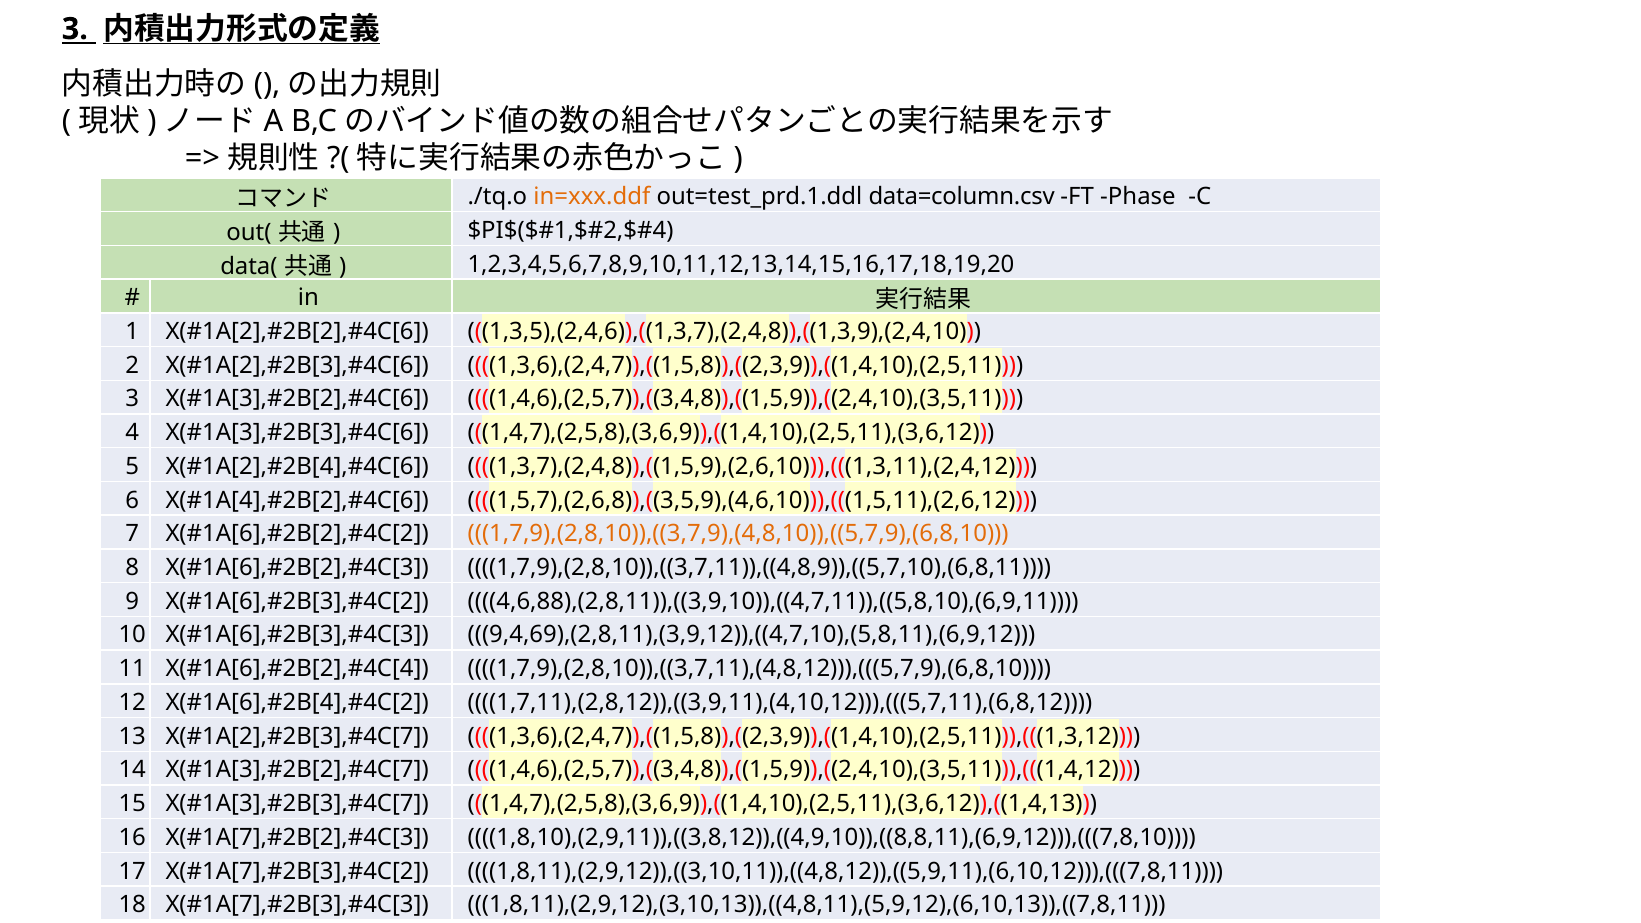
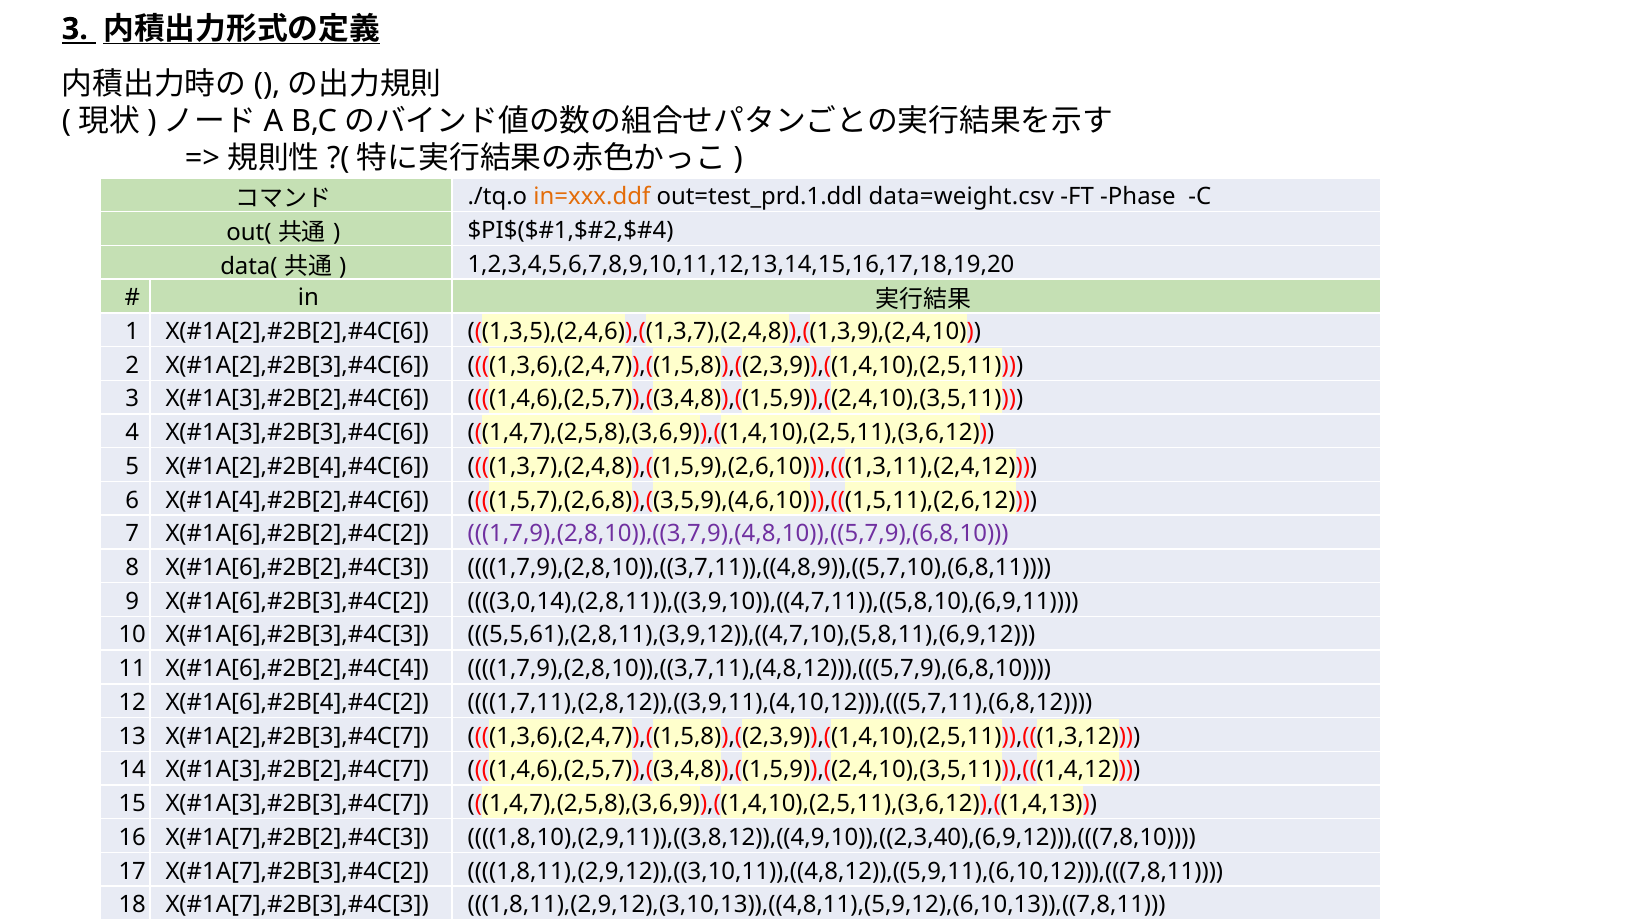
data=column.csv: data=column.csv -> data=weight.csv
1,7,9),(2,8,10)),((3,7,9),(4,8,10)),((5,7,9),(6,8,10 colour: orange -> purple
4,6,88),(2,8,11)),((3,9,10)),((4,7,11)),((5,8,10),(6,9,11: 4,6,88),(2,8,11)),((3,9,10)),((4,7,11)),((5,8,10),(6,9,11 -> 3,0,14),(2,8,11)),((3,9,10)),((4,7,11)),((5,8,10),(6,9,11
9,4,69),(2,8,11),(3,9,12)),((4,7,10),(5,8,11),(6,9,12: 9,4,69),(2,8,11),(3,9,12)),((4,7,10),(5,8,11),(6,9,12 -> 5,5,61),(2,8,11),(3,9,12)),((4,7,10),(5,8,11),(6,9,12
1,8,10),(2,9,11)),((3,8,12)),((4,9,10)),((8,8,11),(6,9,12))),(((7,8,10: 1,8,10),(2,9,11)),((3,8,12)),((4,9,10)),((8,8,11),(6,9,12))),(((7,8,10 -> 1,8,10),(2,9,11)),((3,8,12)),((4,9,10)),((2,3,40),(6,9,12))),(((7,8,10
